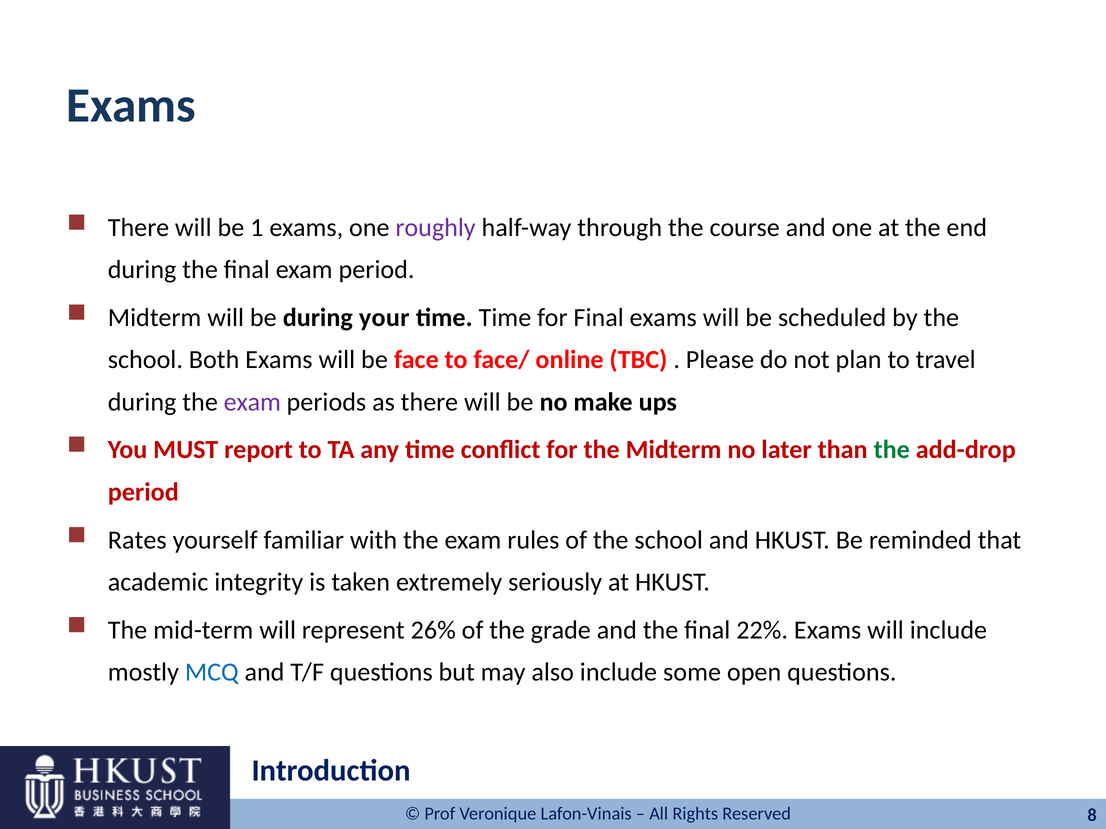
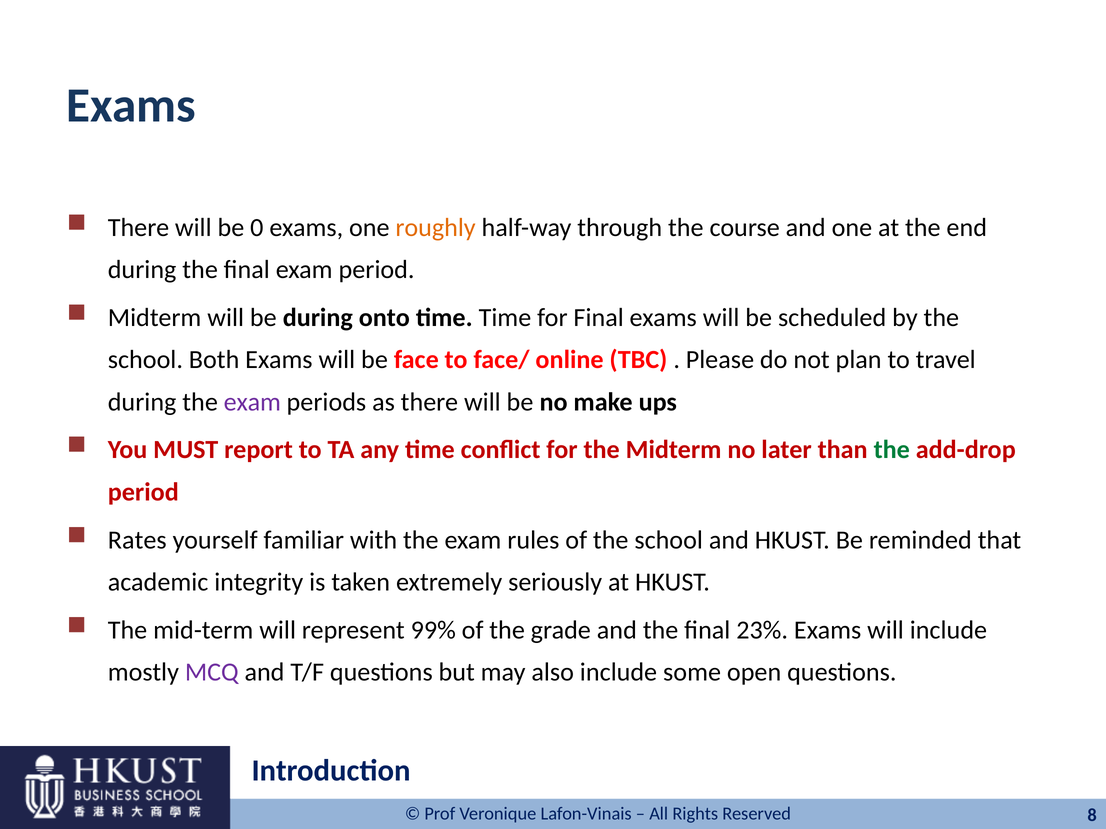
1: 1 -> 0
roughly colour: purple -> orange
your: your -> onto
26%: 26% -> 99%
22%: 22% -> 23%
MCQ colour: blue -> purple
